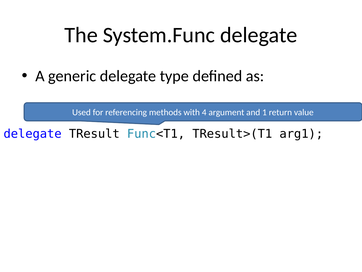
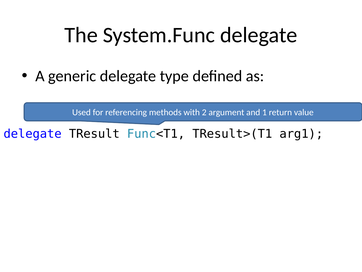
4: 4 -> 2
